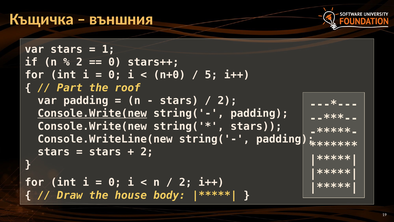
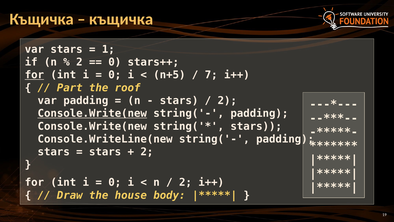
външния at (121, 19): външния -> къщичка
for at (34, 75) underline: none -> present
n+0: n+0 -> n+5
5: 5 -> 7
